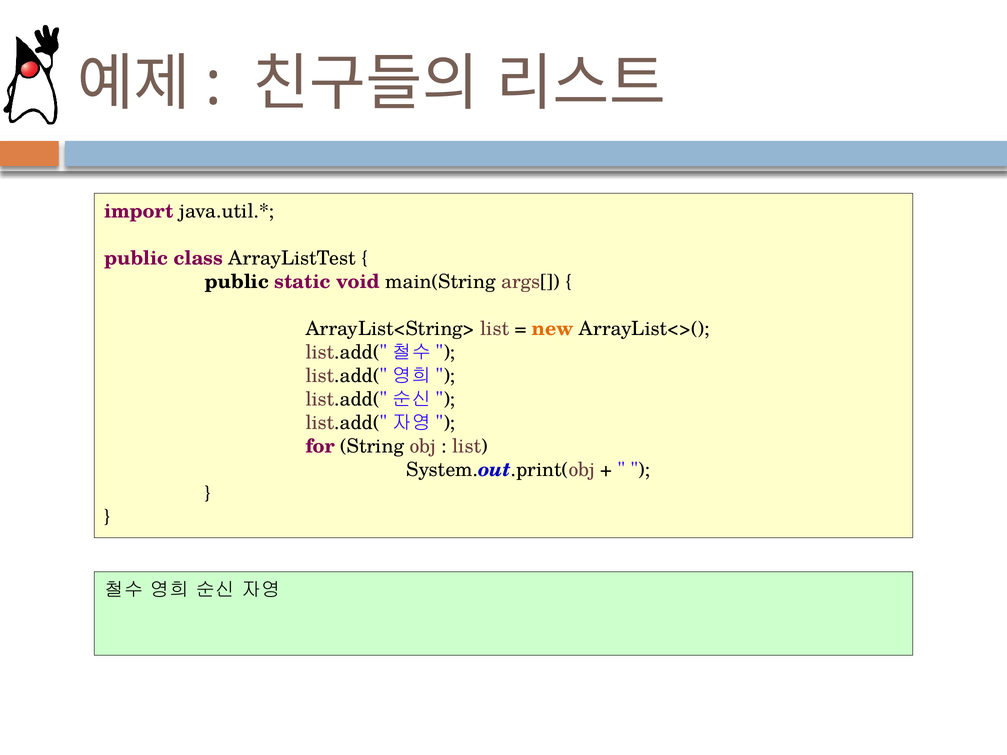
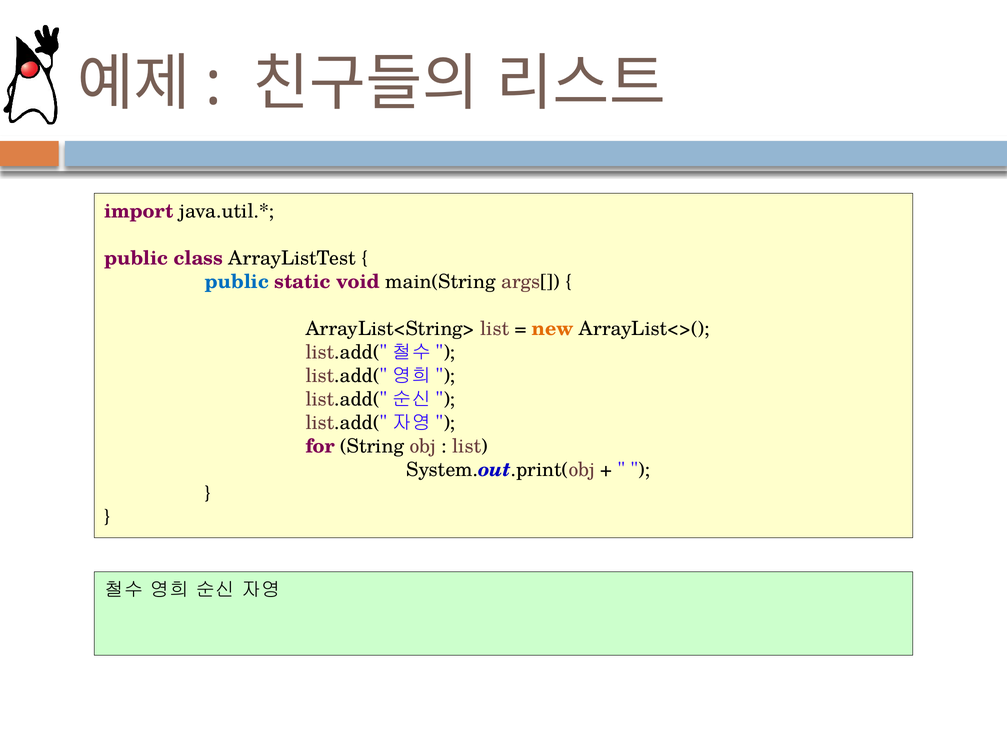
public at (237, 282) colour: black -> blue
